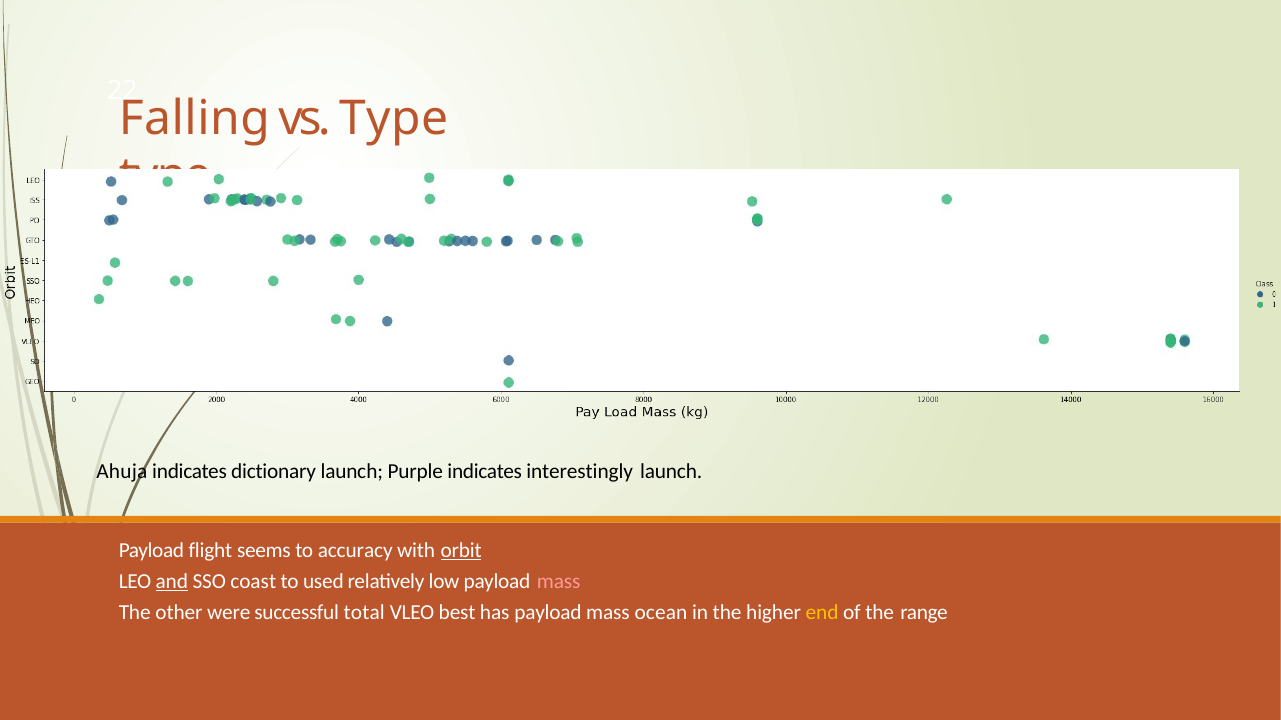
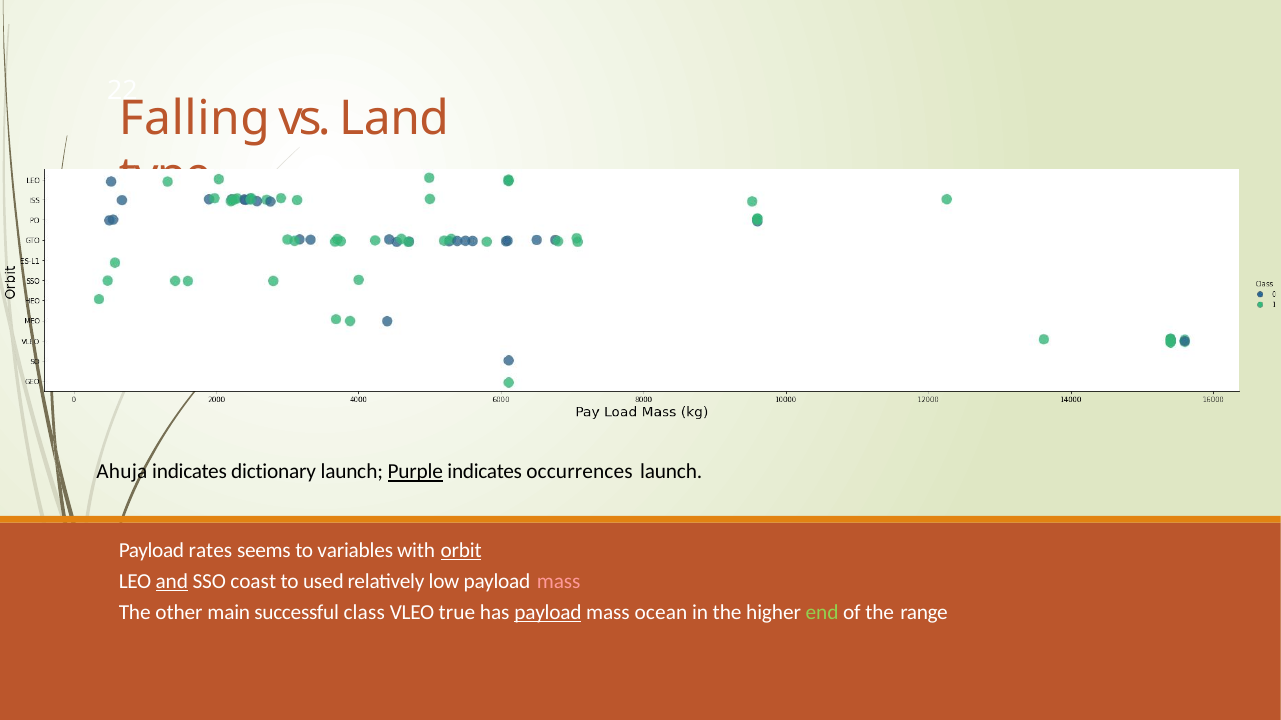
vs Type: Type -> Land
Purple underline: none -> present
interestingly: interestingly -> occurrences
flight: flight -> rates
accuracy: accuracy -> variables
were: were -> main
total: total -> class
best: best -> true
payload at (548, 613) underline: none -> present
end colour: yellow -> light green
